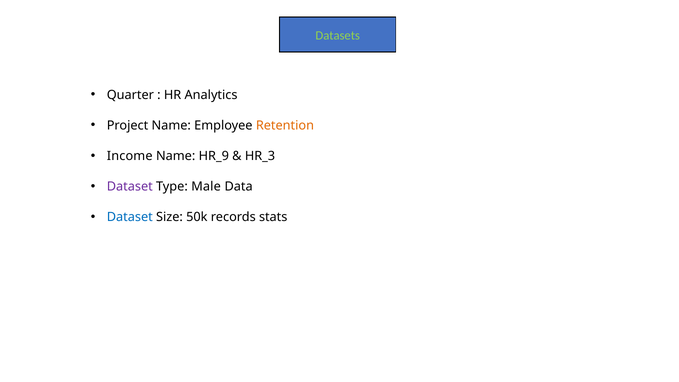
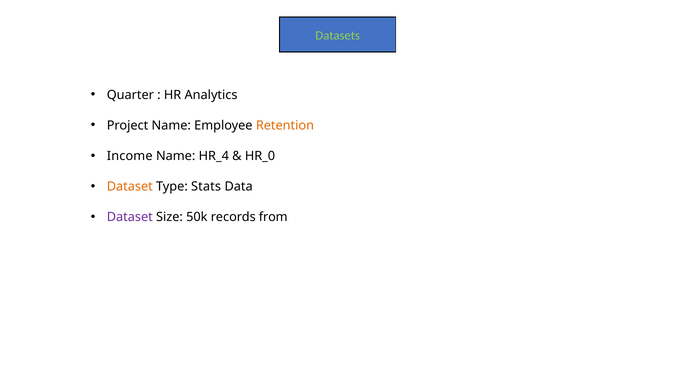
HR_9: HR_9 -> HR_4
HR_3: HR_3 -> HR_0
Dataset at (130, 187) colour: purple -> orange
Male: Male -> Stats
Dataset at (130, 217) colour: blue -> purple
stats: stats -> from
